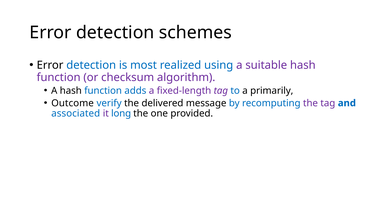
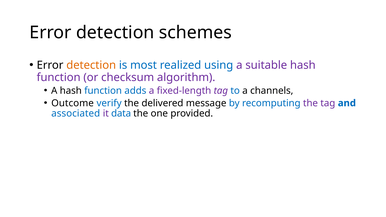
detection at (91, 65) colour: blue -> orange
primarily: primarily -> channels
long: long -> data
